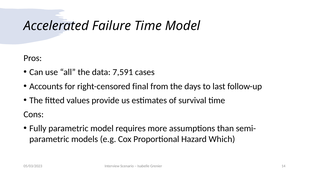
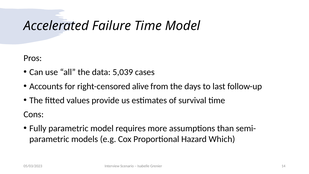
7,591: 7,591 -> 5,039
final: final -> alive
